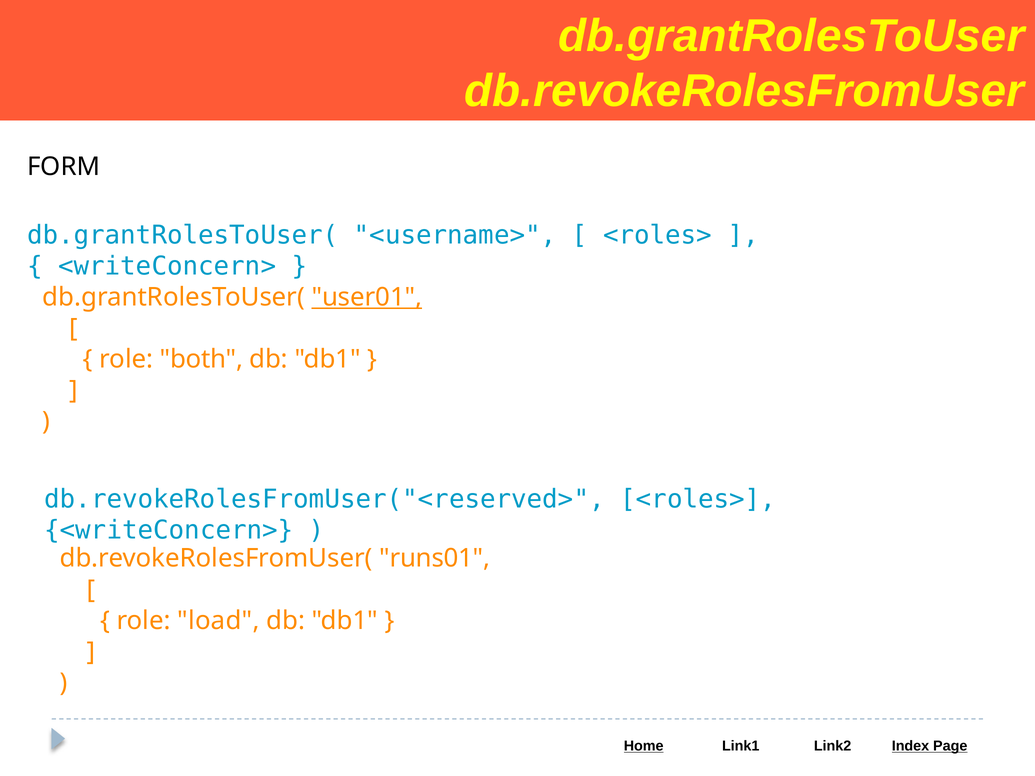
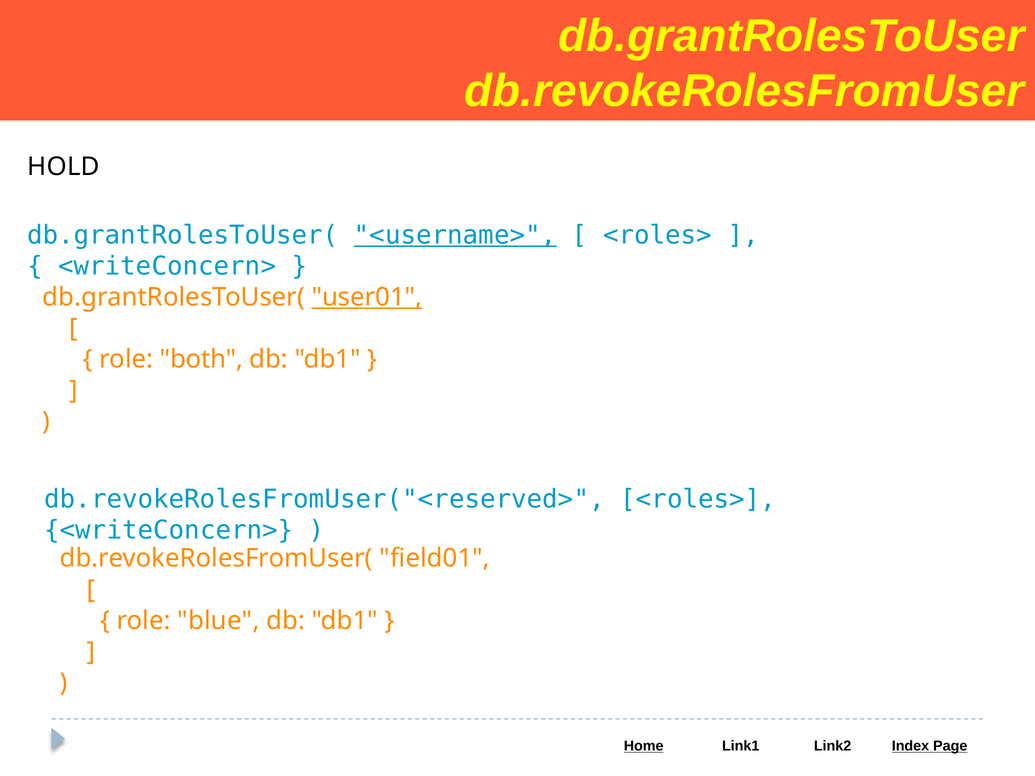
FORM: FORM -> HOLD
<username> underline: none -> present
runs01: runs01 -> field01
load: load -> blue
